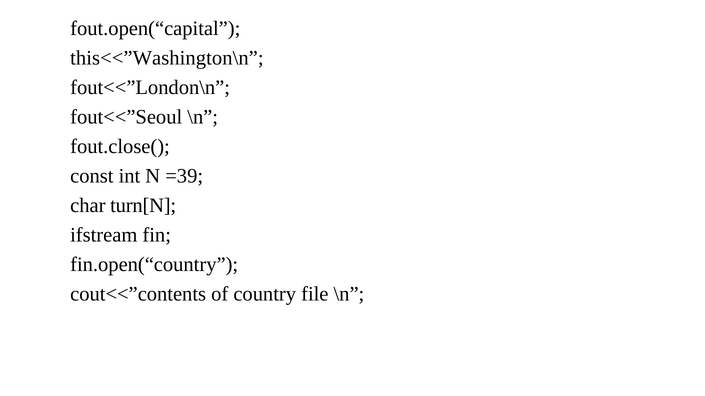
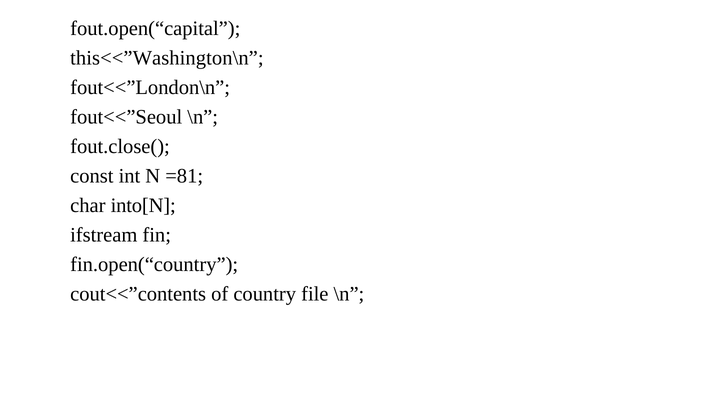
=39: =39 -> =81
turn[N: turn[N -> into[N
